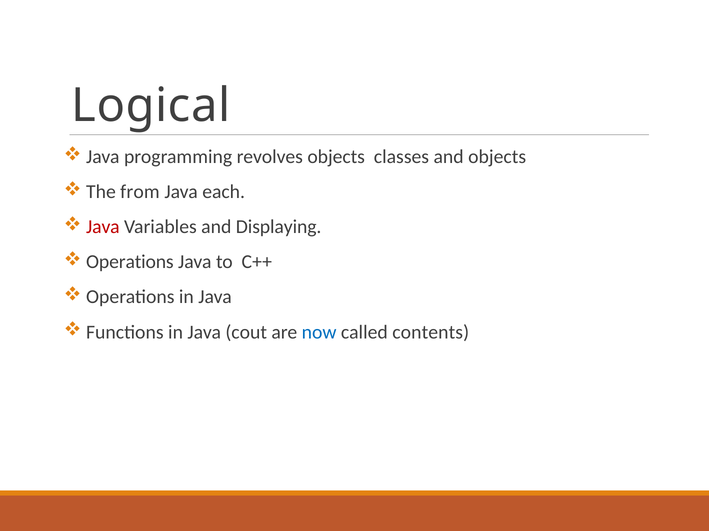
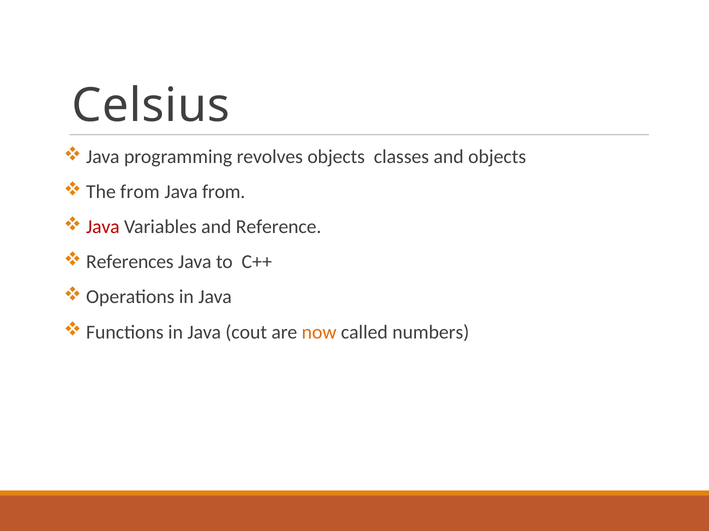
Logical: Logical -> Celsius
Java each: each -> from
Displaying: Displaying -> Reference
Operations at (130, 262): Operations -> References
now colour: blue -> orange
contents: contents -> numbers
